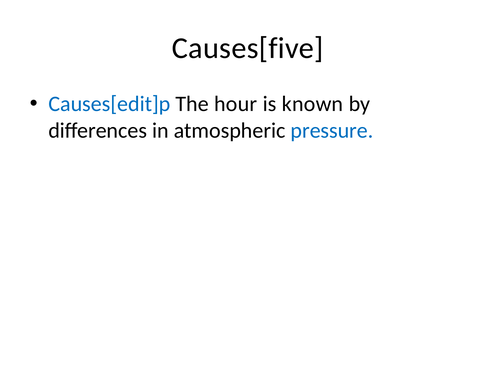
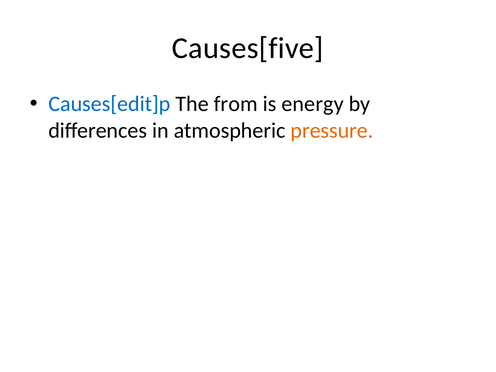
hour: hour -> from
known: known -> energy
pressure colour: blue -> orange
